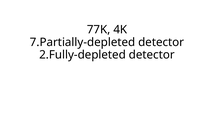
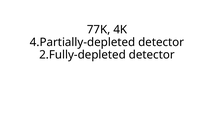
7.Partially-depleted: 7.Partially-depleted -> 4.Partially-depleted
